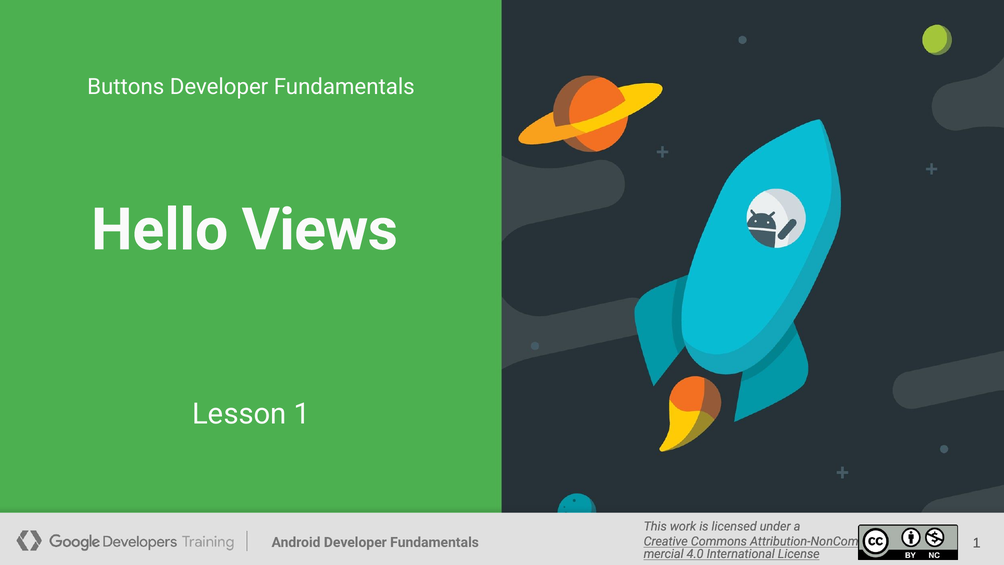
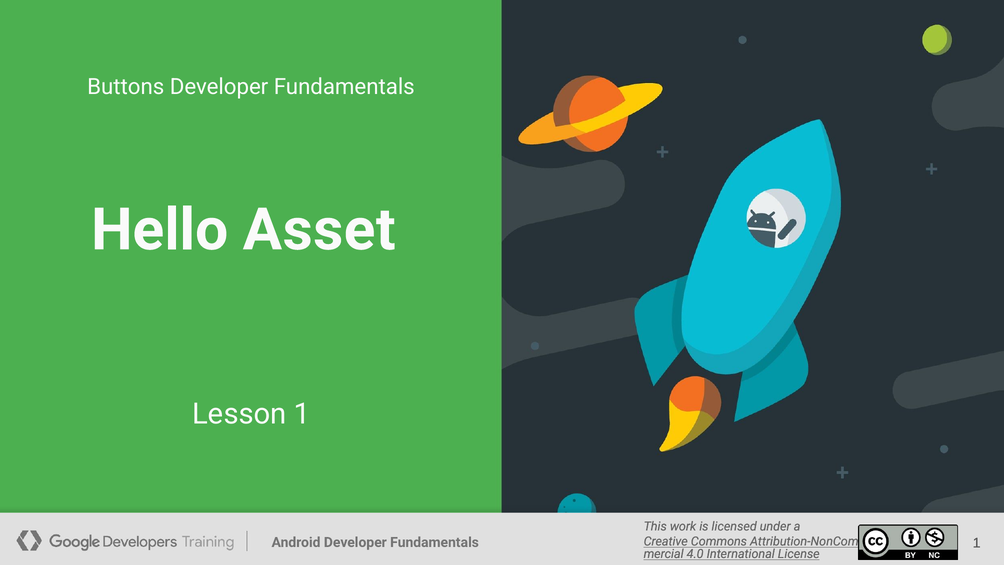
Views: Views -> Asset
